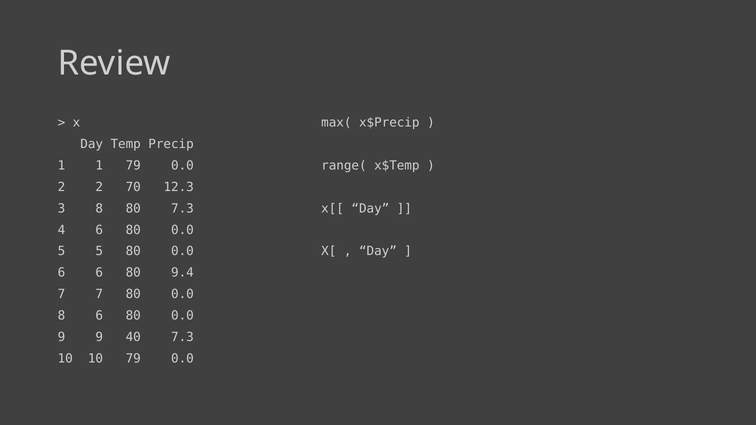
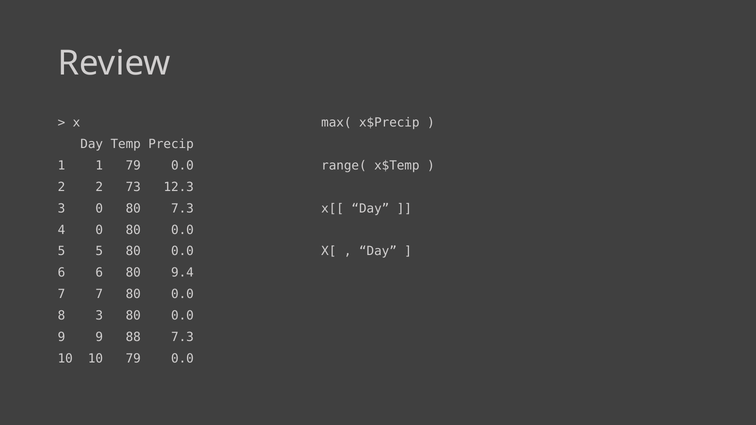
70: 70 -> 73
3 8: 8 -> 0
4 6: 6 -> 0
8 6: 6 -> 3
40: 40 -> 88
